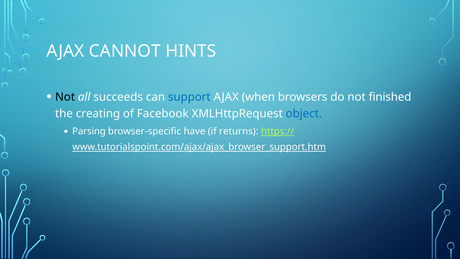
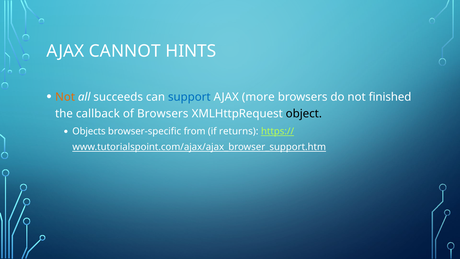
Not at (65, 97) colour: black -> orange
when: when -> more
creating: creating -> callback
of Facebook: Facebook -> Browsers
object colour: blue -> black
Parsing: Parsing -> Objects
have: have -> from
